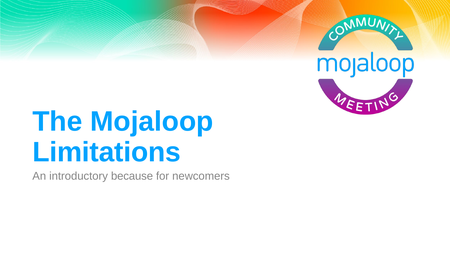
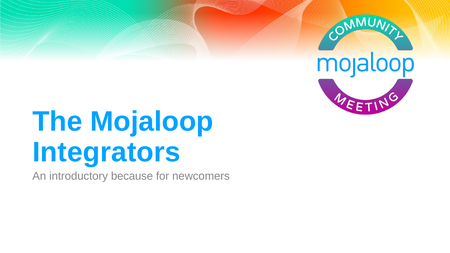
Limitations: Limitations -> Integrators
